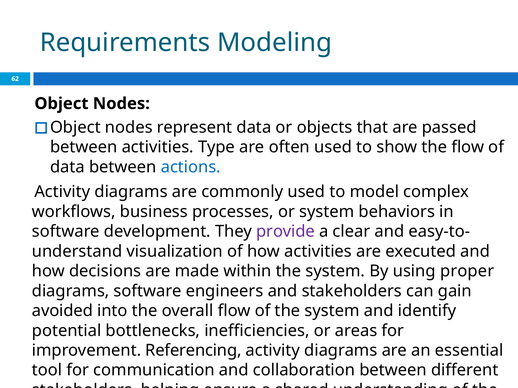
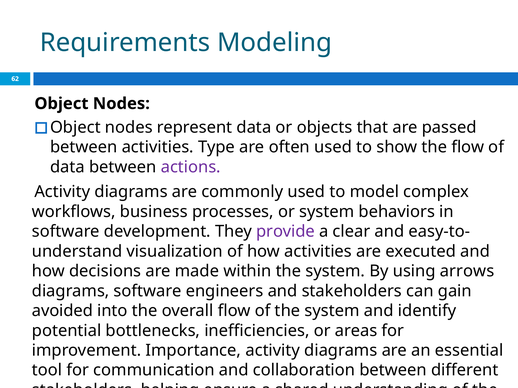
actions colour: blue -> purple
proper: proper -> arrows
Referencing: Referencing -> Importance
